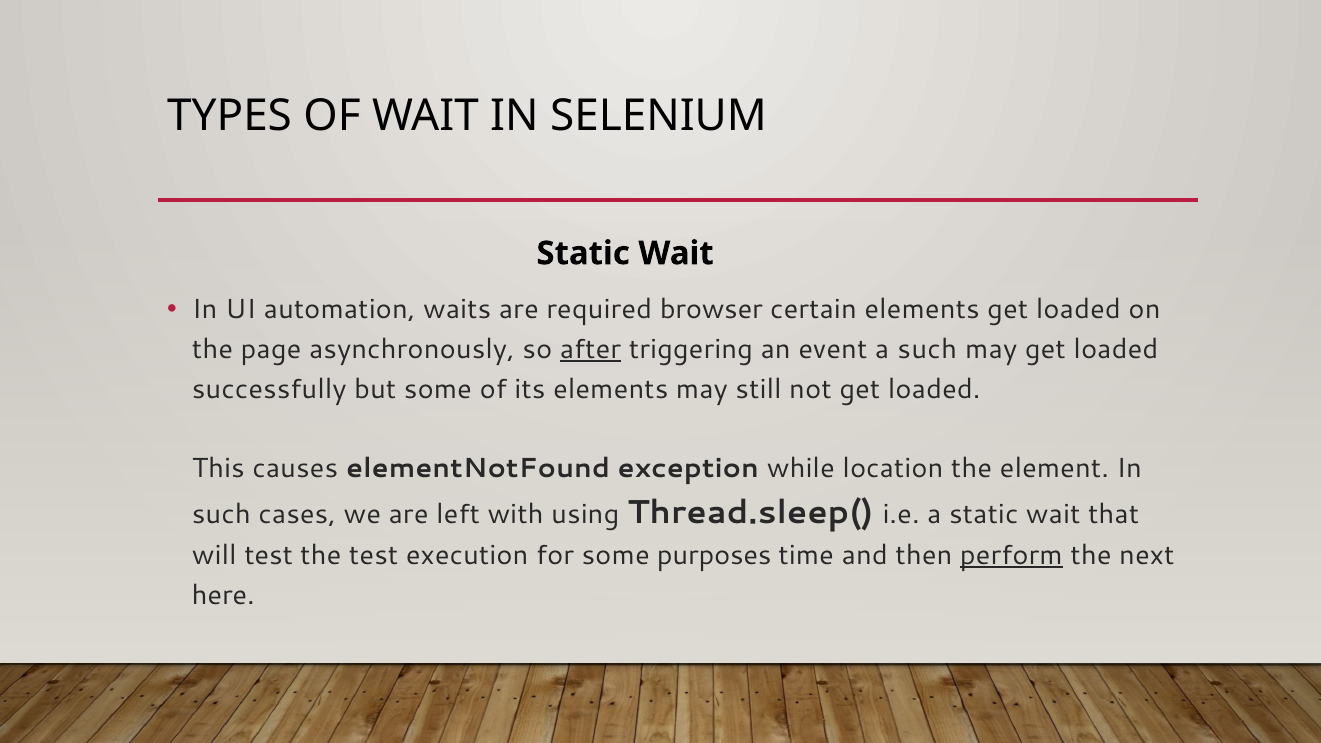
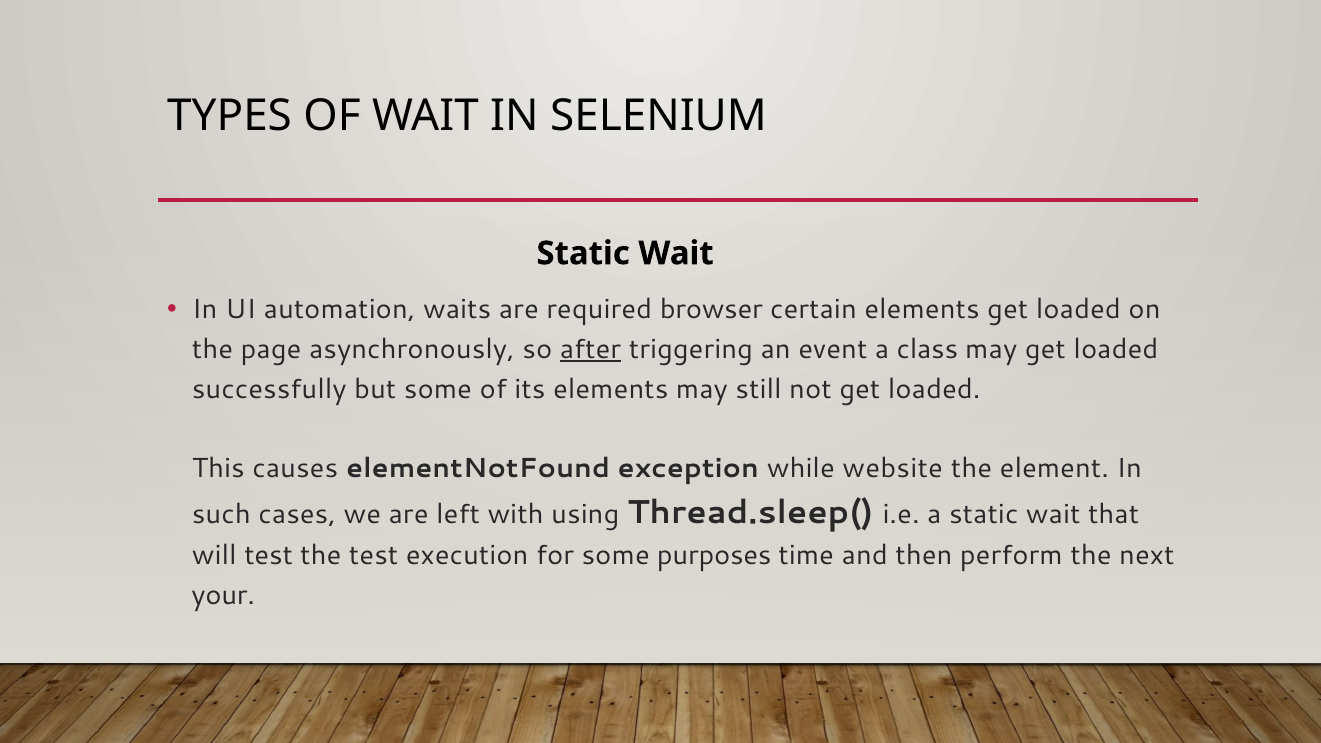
a such: such -> class
location: location -> website
perform underline: present -> none
here: here -> your
